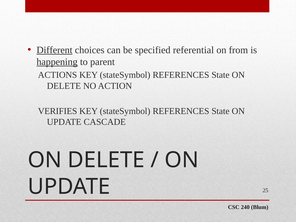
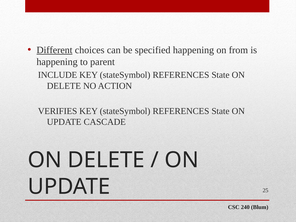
specified referential: referential -> happening
happening at (57, 62) underline: present -> none
ACTIONS: ACTIONS -> INCLUDE
